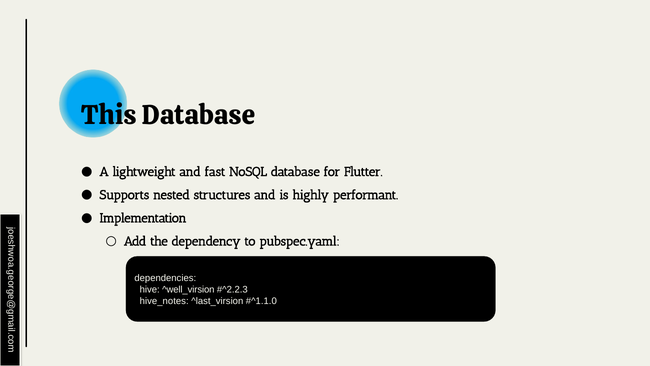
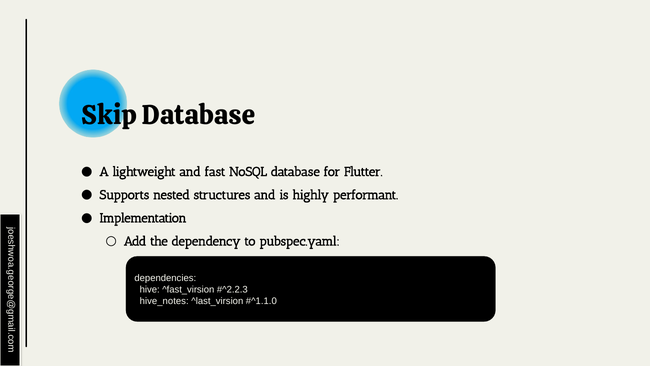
This: This -> Skip
^well_virsion: ^well_virsion -> ^fast_virsion
